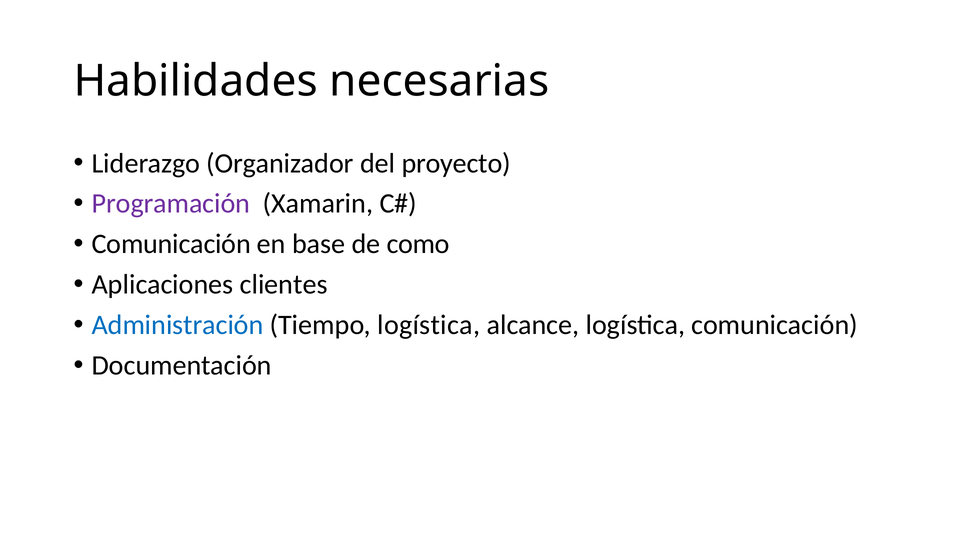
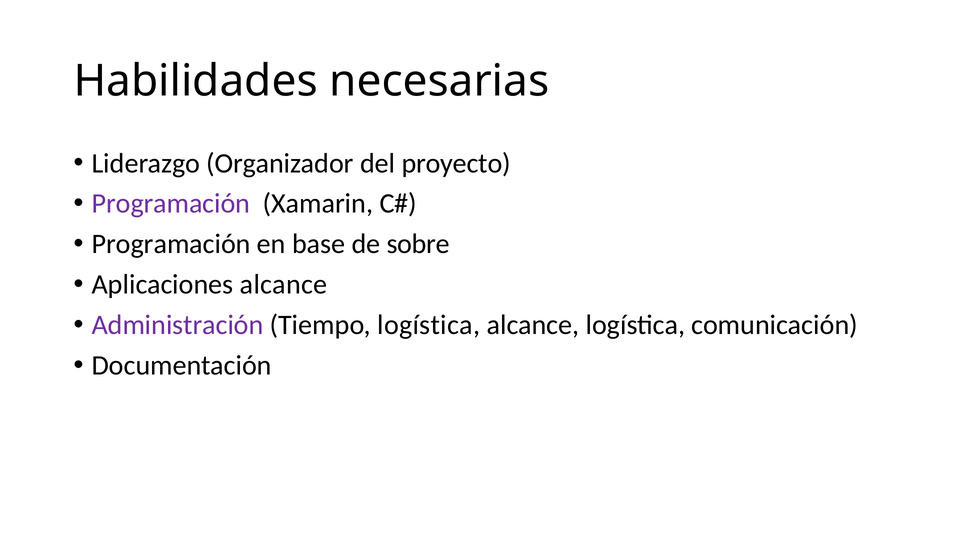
Comunicación at (171, 244): Comunicación -> Programación
como: como -> sobre
Aplicaciones clientes: clientes -> alcance
Administración colour: blue -> purple
